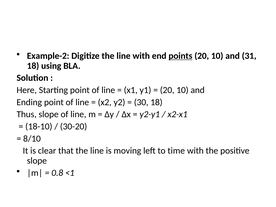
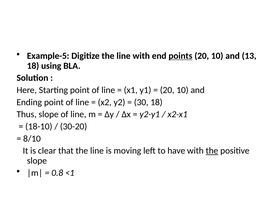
Example-2: Example-2 -> Example-5
31: 31 -> 13
time: time -> have
the at (212, 151) underline: none -> present
